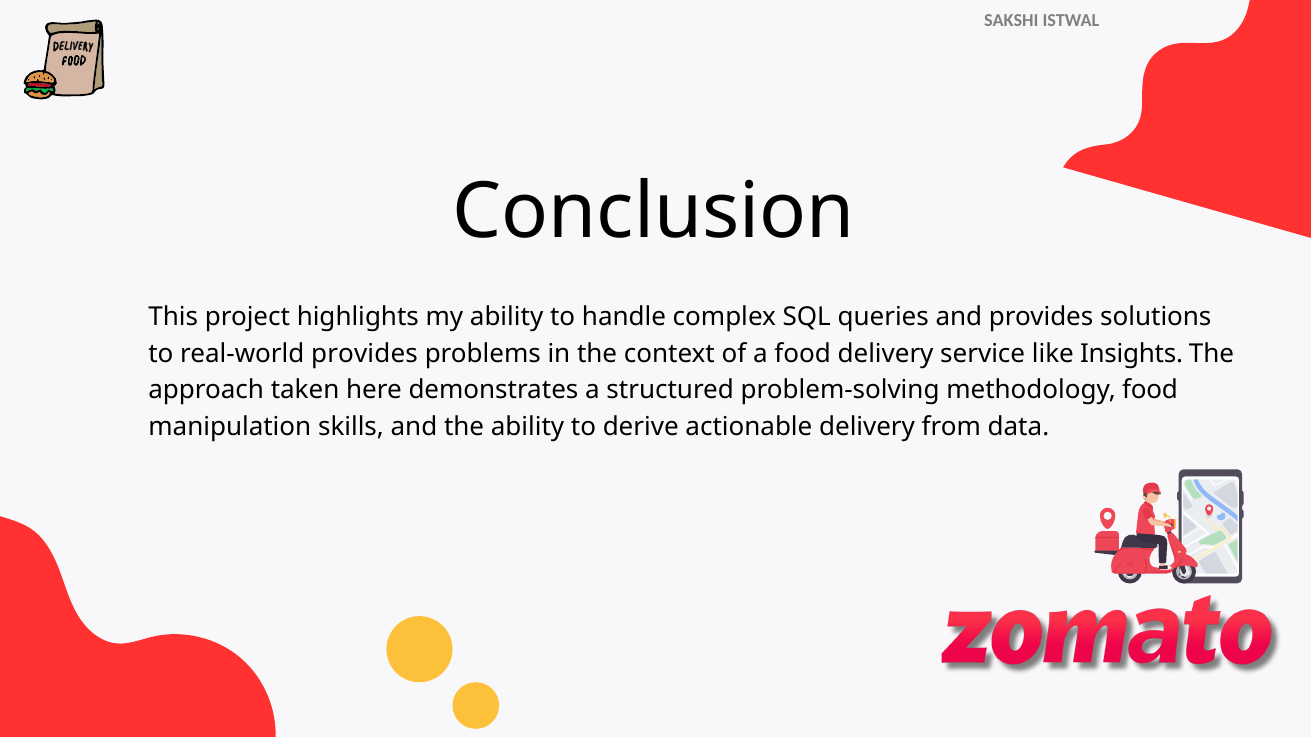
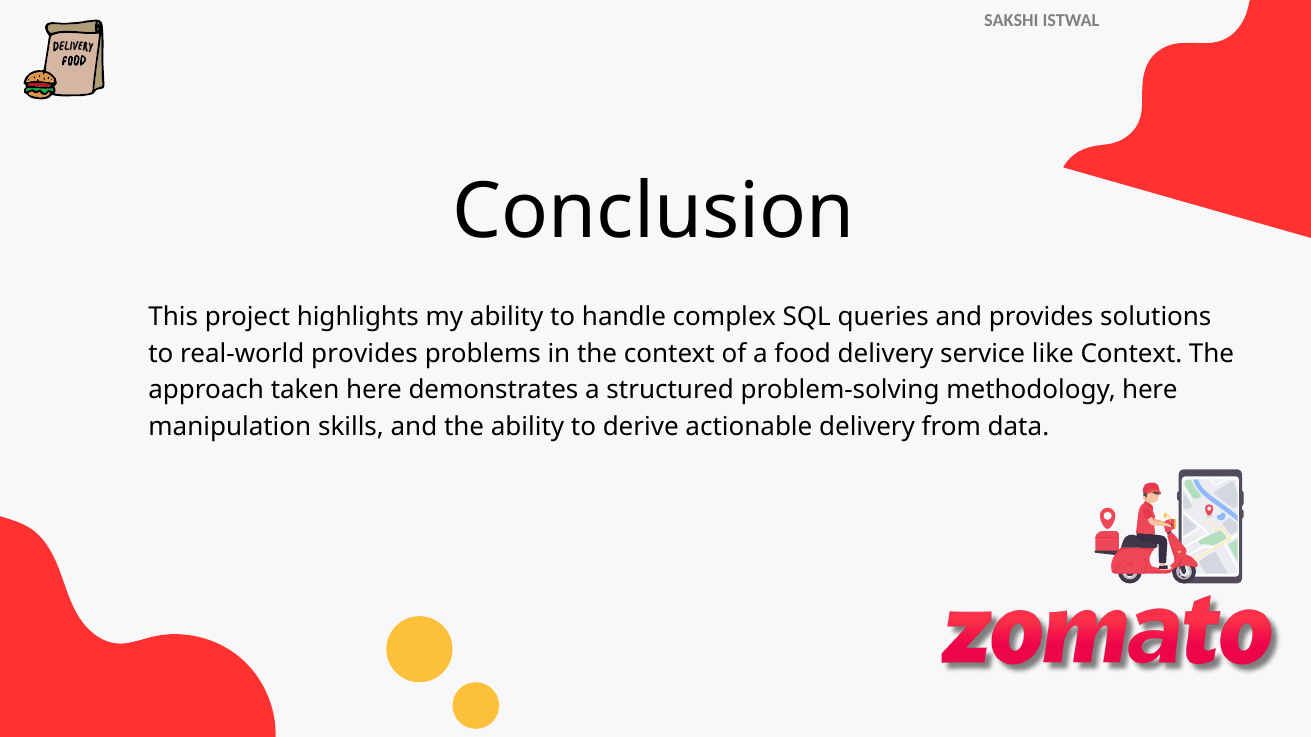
like Insights: Insights -> Context
methodology food: food -> here
